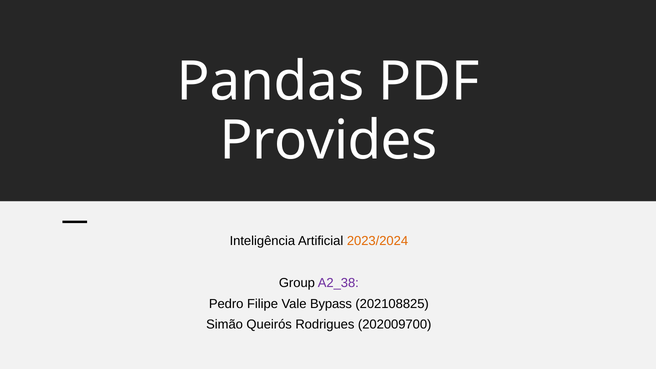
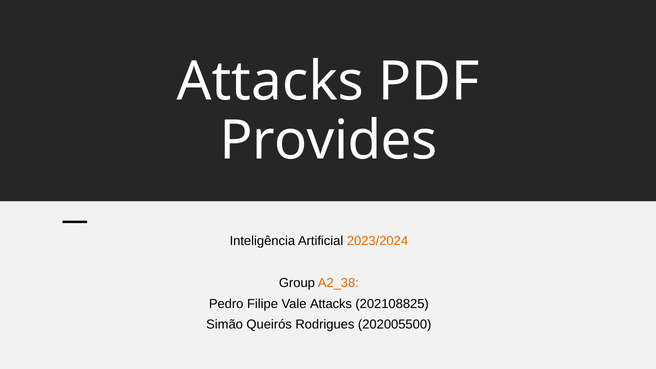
Pandas at (270, 82): Pandas -> Attacks
A2_38 colour: purple -> orange
Vale Bypass: Bypass -> Attacks
202009700: 202009700 -> 202005500
